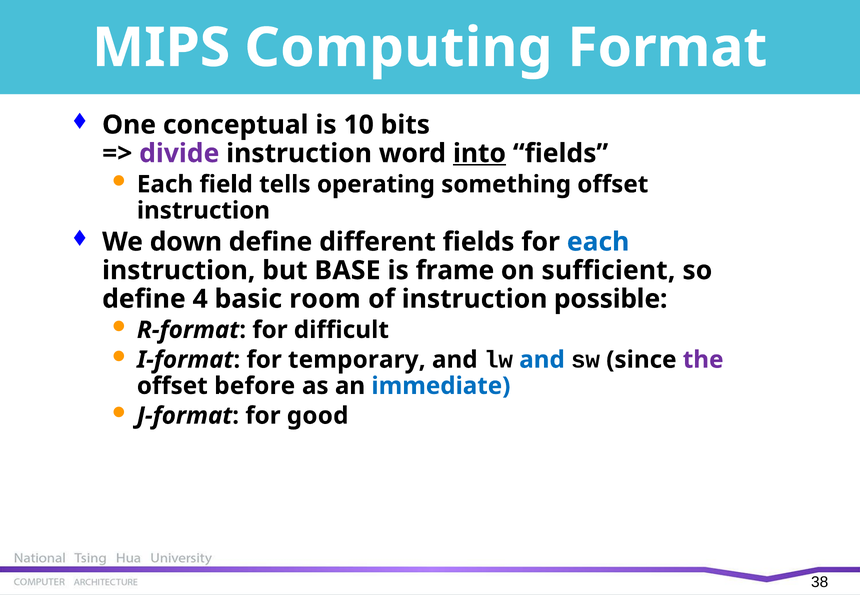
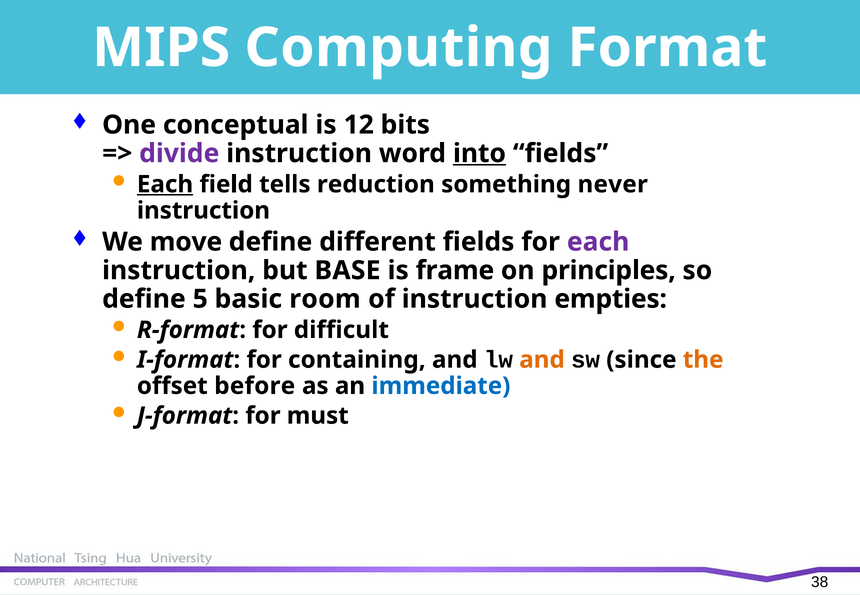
10: 10 -> 12
Each at (165, 184) underline: none -> present
operating: operating -> reduction
something offset: offset -> never
down: down -> move
each at (598, 242) colour: blue -> purple
sufficient: sufficient -> principles
4: 4 -> 5
possible: possible -> empties
temporary: temporary -> containing
and at (542, 360) colour: blue -> orange
the colour: purple -> orange
good: good -> must
